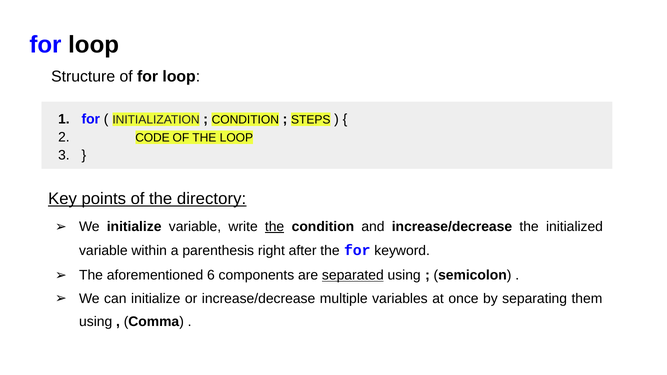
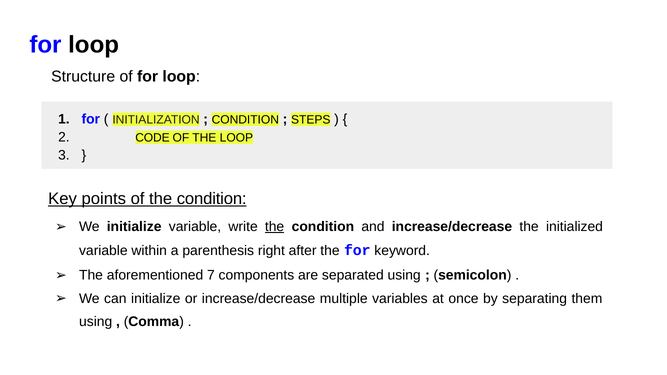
of the directory: directory -> condition
6: 6 -> 7
separated underline: present -> none
